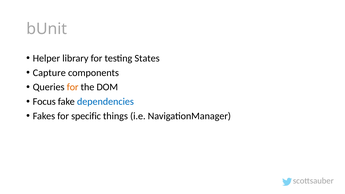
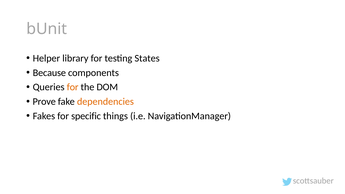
Capture: Capture -> Because
Focus: Focus -> Prove
dependencies colour: blue -> orange
